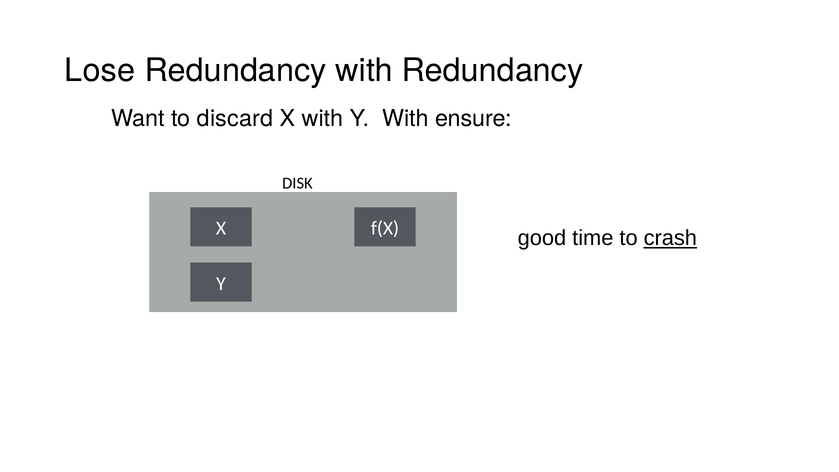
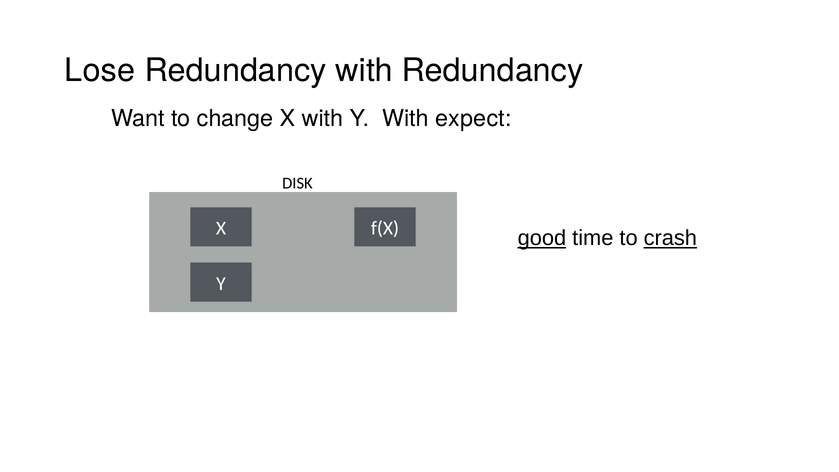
discard: discard -> change
ensure: ensure -> expect
good underline: none -> present
